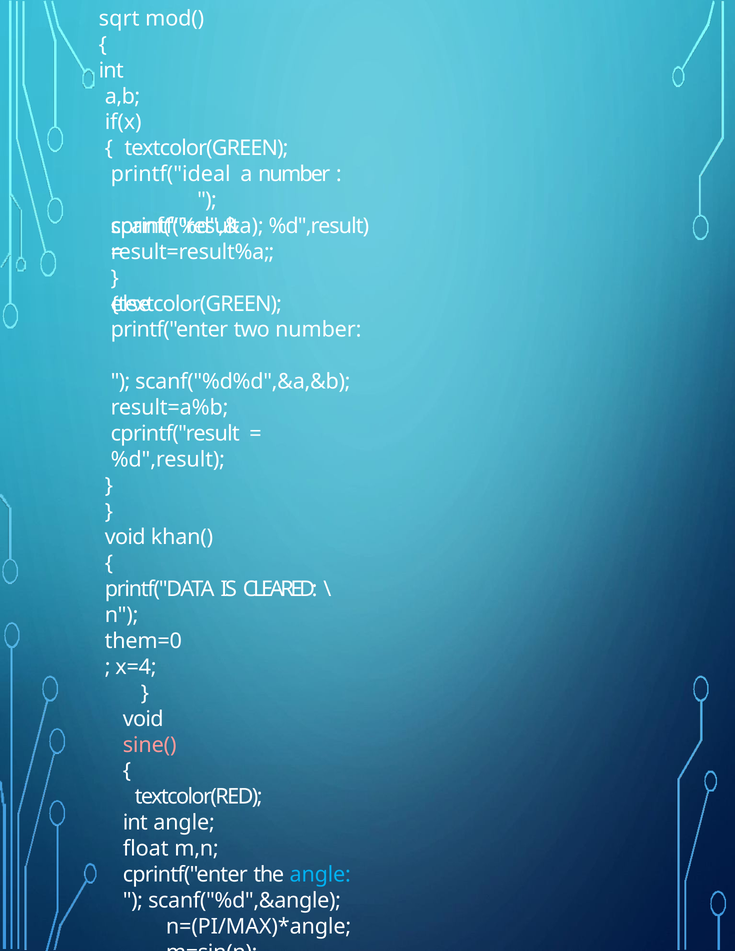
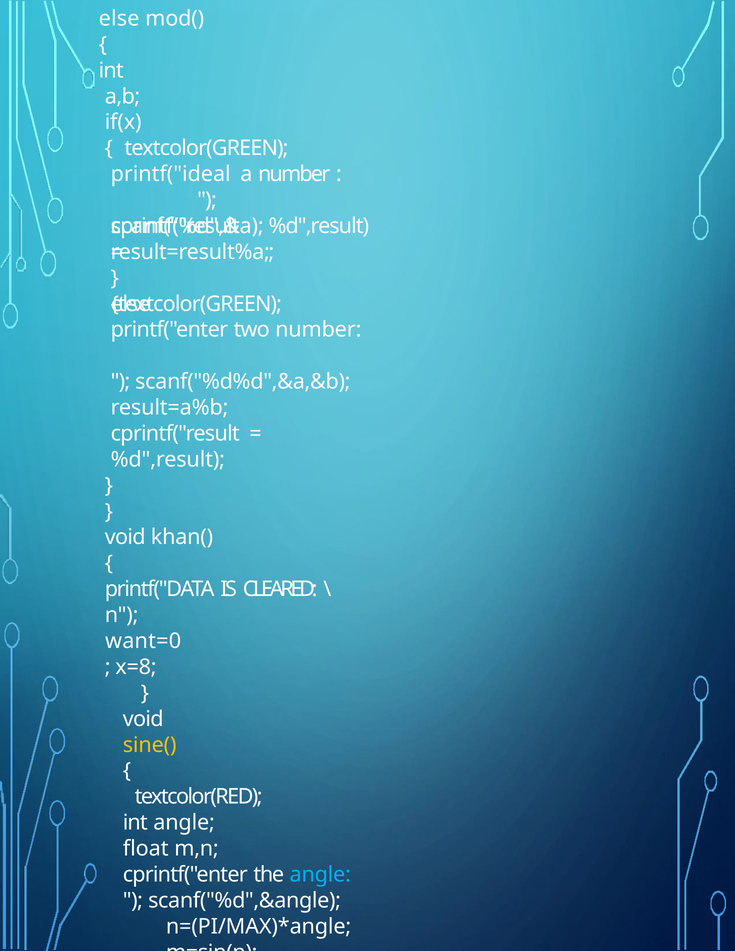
sqrt at (119, 19): sqrt -> else
them=0: them=0 -> want=0
x=4: x=4 -> x=8
sine( colour: pink -> yellow
